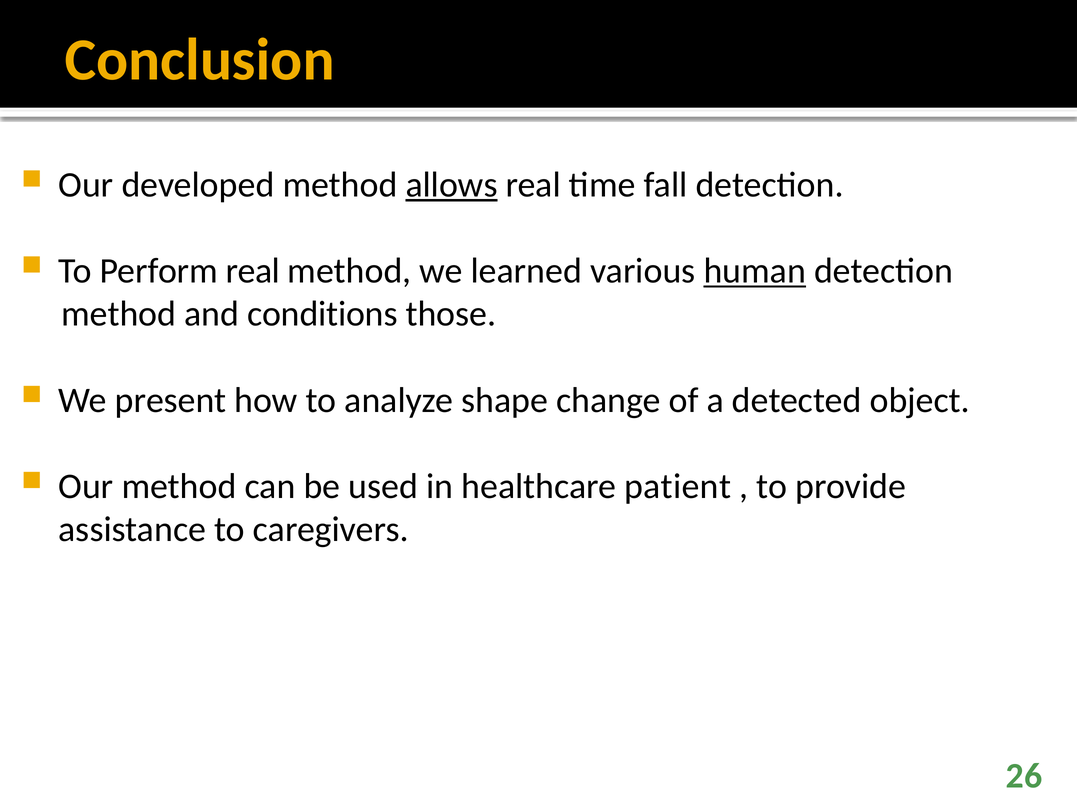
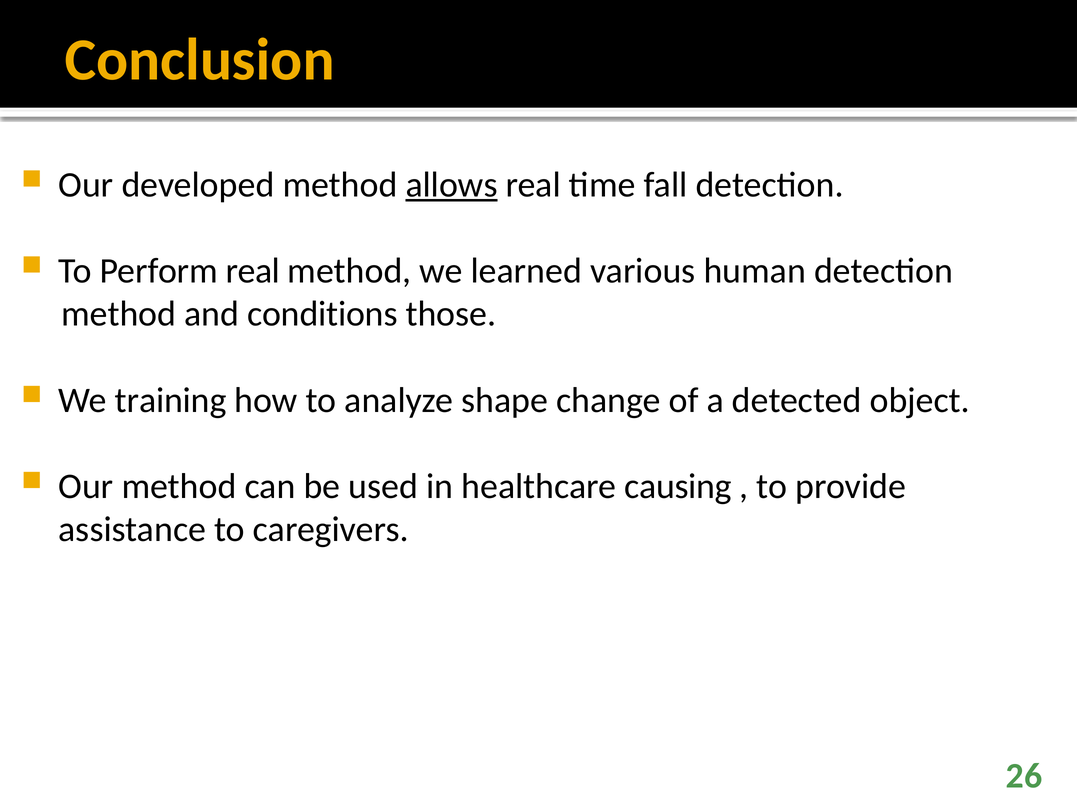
human underline: present -> none
present: present -> training
patient: patient -> causing
